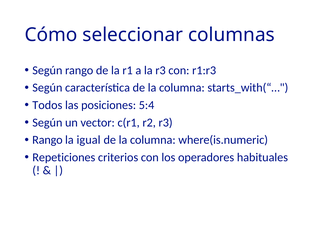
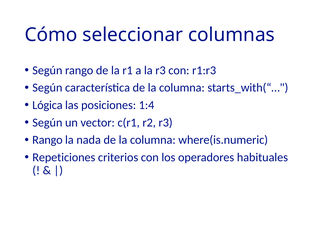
Todos: Todos -> Lógica
5:4: 5:4 -> 1:4
igual: igual -> nada
